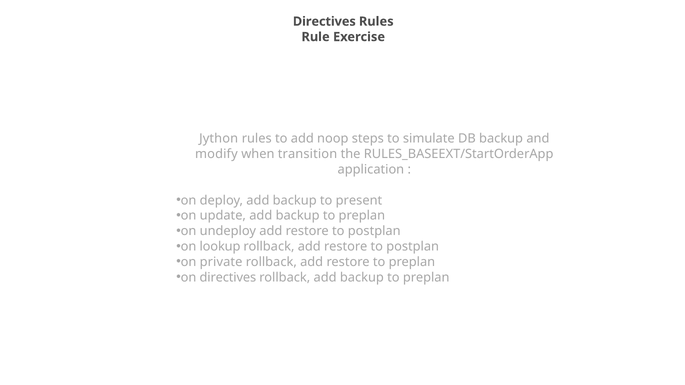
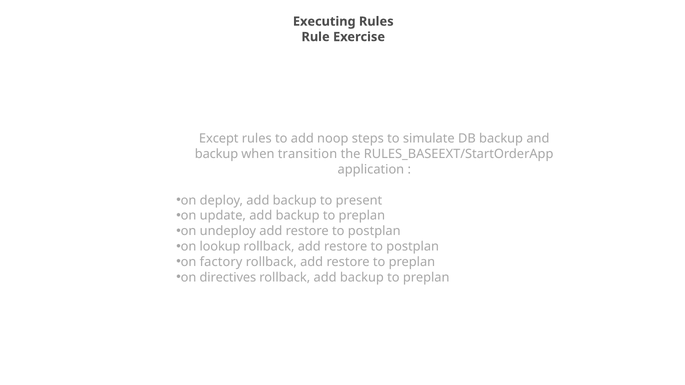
Directives at (324, 22): Directives -> Executing
Jython: Jython -> Except
modify at (216, 154): modify -> backup
private: private -> factory
